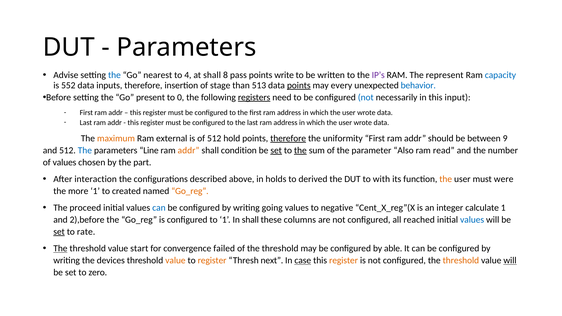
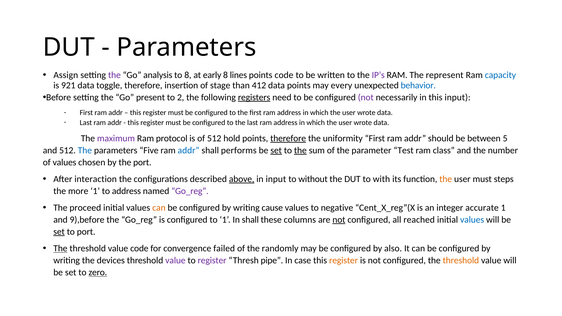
Advise: Advise -> Assign
the at (114, 75) colour: blue -> purple
nearest: nearest -> analysis
to 4: 4 -> 8
at shall: shall -> early
pass: pass -> lines
points write: write -> code
552: 552 -> 921
inputs: inputs -> toggle
513: 513 -> 412
points at (299, 85) underline: present -> none
0: 0 -> 2
not at (366, 97) colour: blue -> purple
maximum colour: orange -> purple
external: external -> protocol
9: 9 -> 5
Line: Line -> Five
addr at (189, 150) colour: orange -> blue
condition: condition -> performs
Also: Also -> Test
read: read -> class
the part: part -> port
above underline: none -> present
in holds: holds -> input
derived: derived -> without
were: were -> steps
to created: created -> address
Go_reg at (190, 191) colour: orange -> purple
can at (159, 208) colour: blue -> orange
going: going -> cause
calculate: calculate -> accurate
2),before: 2),before -> 9),before
not at (339, 220) underline: none -> present
to rate: rate -> port
value start: start -> code
of the threshold: threshold -> randomly
able: able -> also
value at (175, 261) colour: orange -> purple
register at (212, 261) colour: orange -> purple
next: next -> pipe
case underline: present -> none
will at (510, 261) underline: present -> none
zero underline: none -> present
